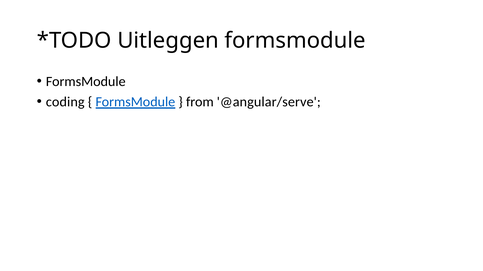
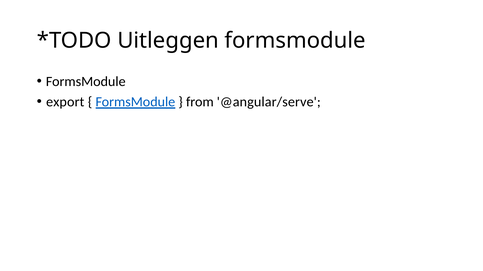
coding: coding -> export
